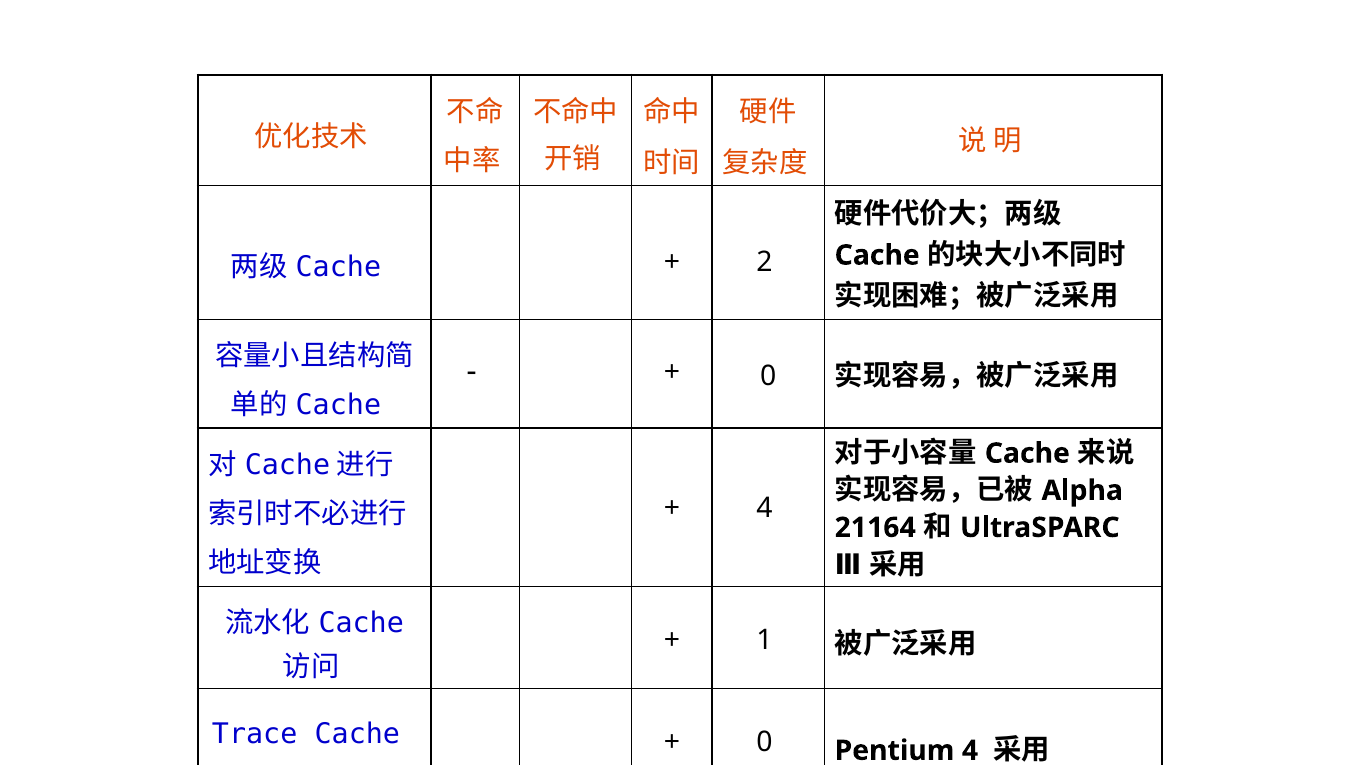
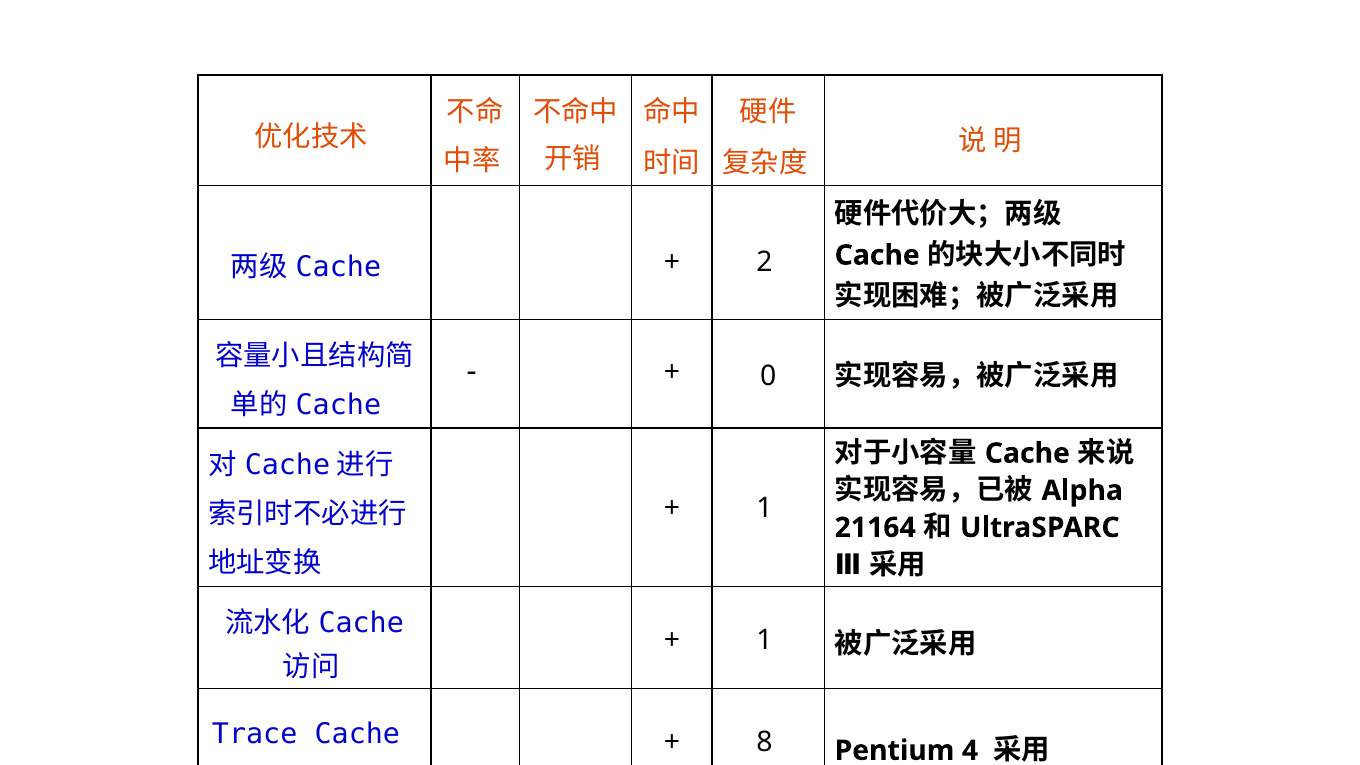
4 at (765, 508): 4 -> 1
0 at (765, 742): 0 -> 8
